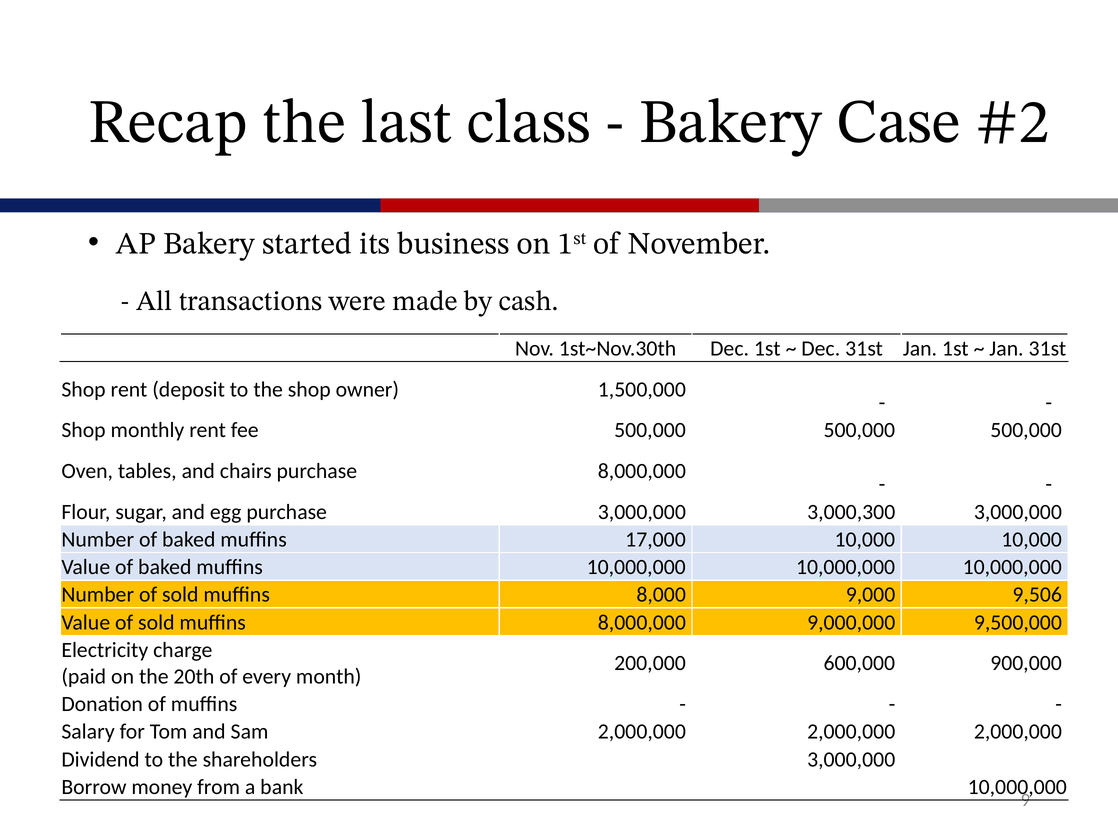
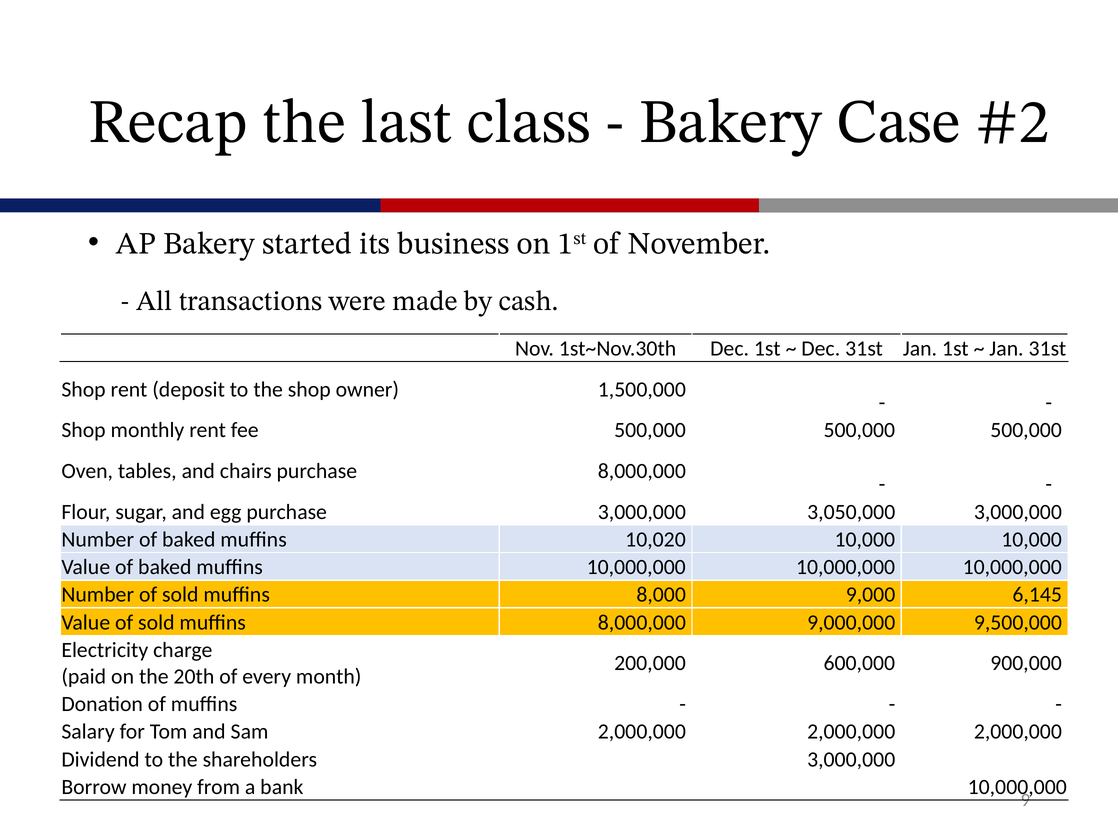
3,000,300: 3,000,300 -> 3,050,000
17,000: 17,000 -> 10,020
9,506: 9,506 -> 6,145
